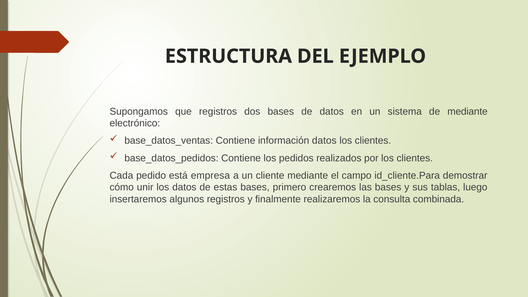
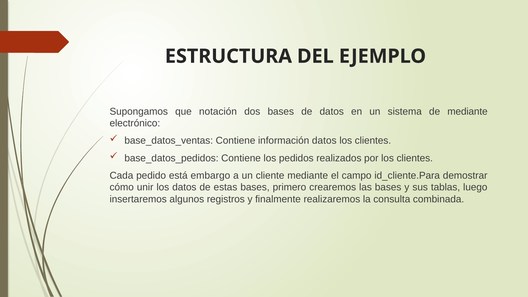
que registros: registros -> notación
empresa: empresa -> embargo
